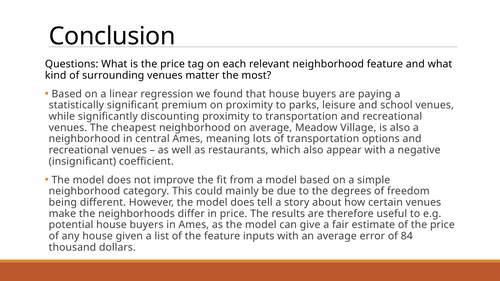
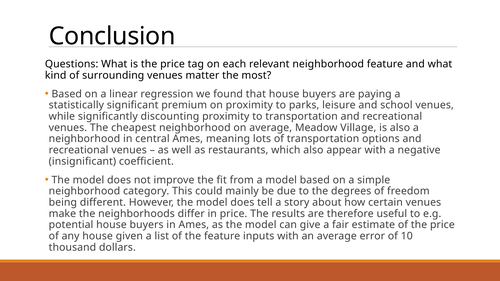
84: 84 -> 10
